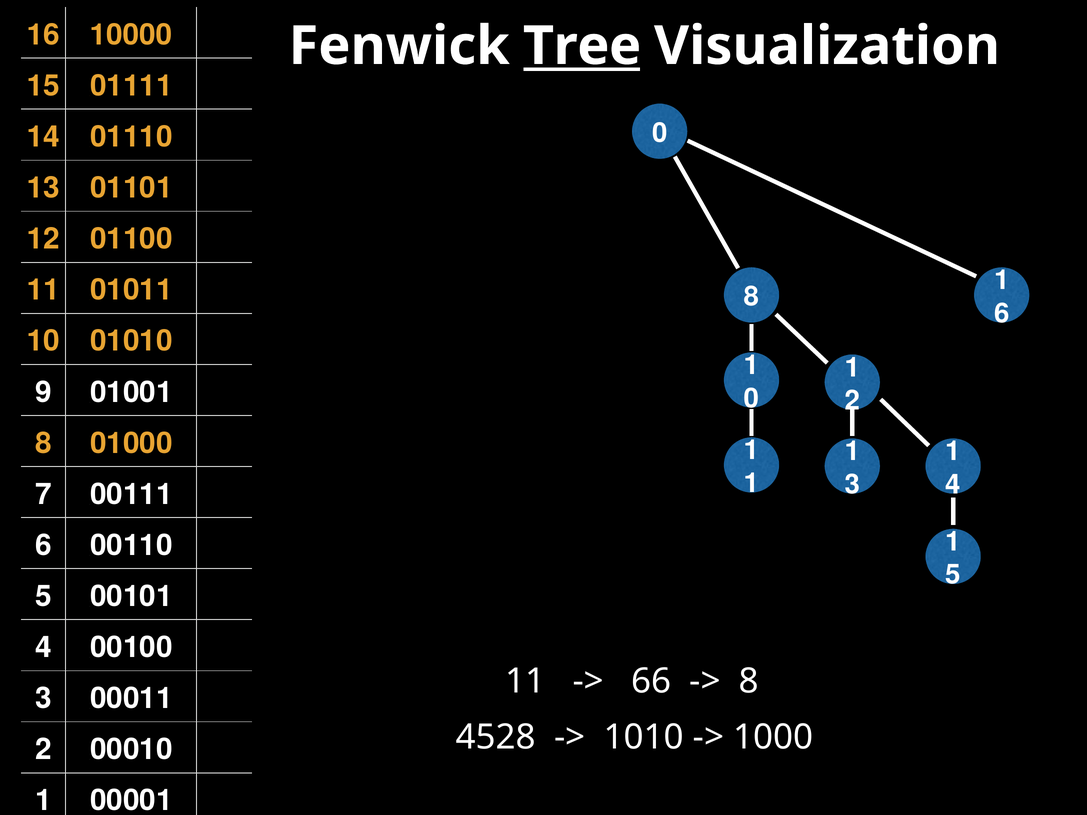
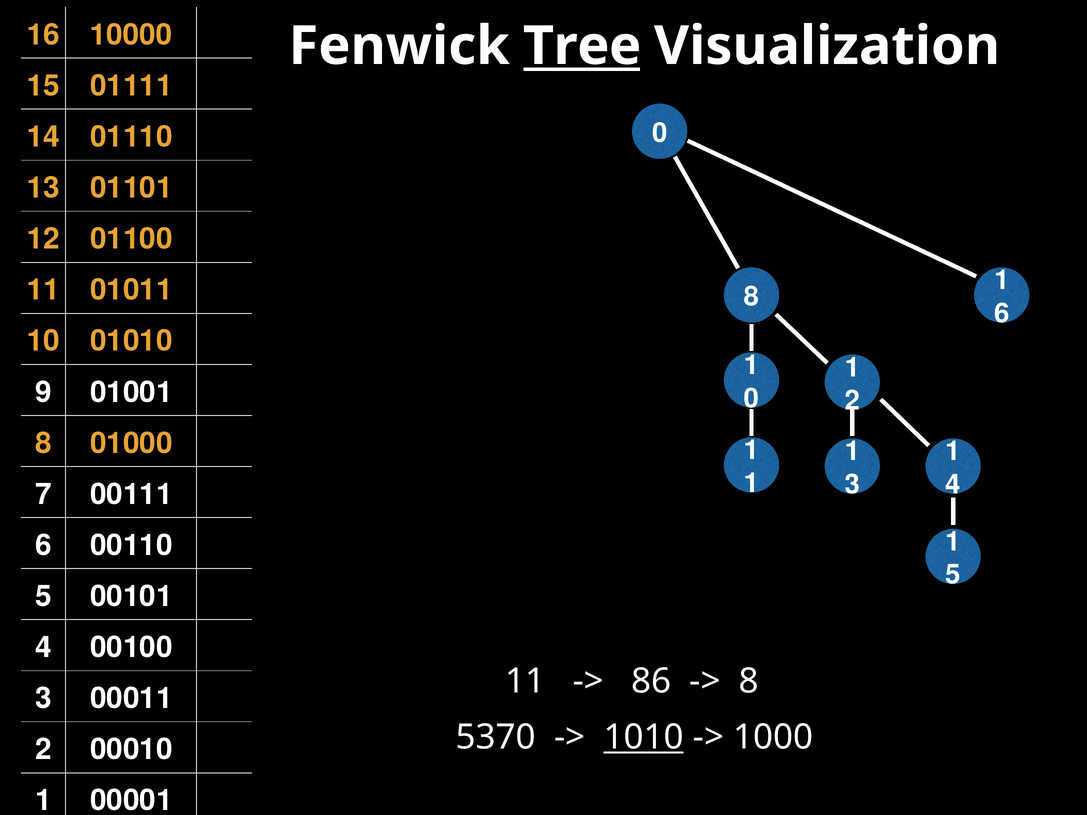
66: 66 -> 86
4528: 4528 -> 5370
1010 underline: none -> present
